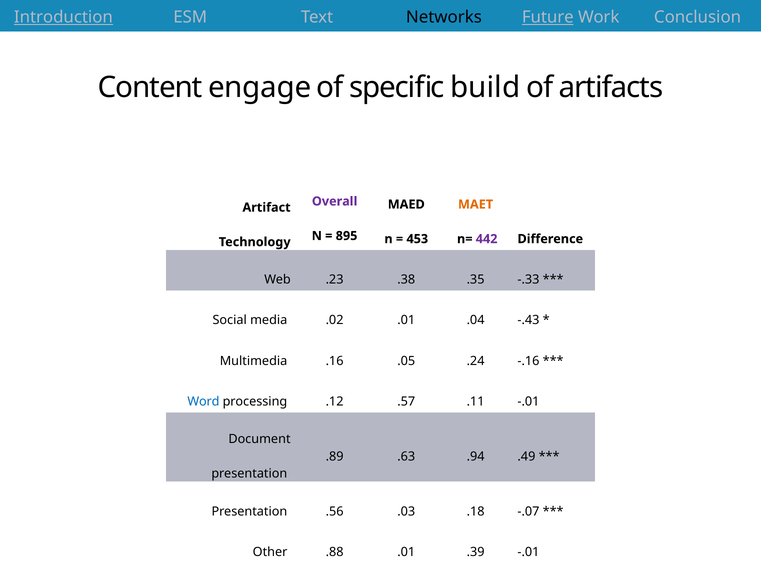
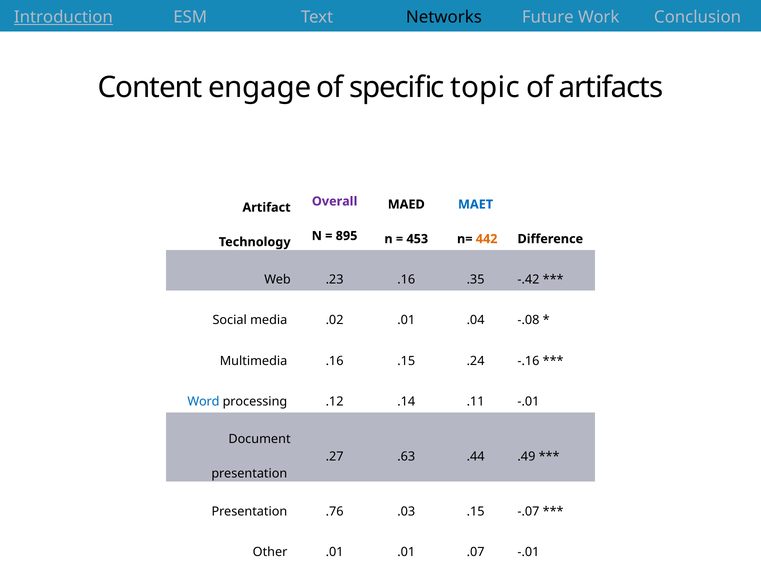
Future underline: present -> none
build: build -> topic
MAET colour: orange -> blue
442 colour: purple -> orange
.23 .38: .38 -> .16
-.33: -.33 -> -.42
-.43: -.43 -> -.08
.16 .05: .05 -> .15
.57: .57 -> .14
.89: .89 -> .27
.94: .94 -> .44
.56: .56 -> .76
.03 .18: .18 -> .15
Other .88: .88 -> .01
.39: .39 -> .07
